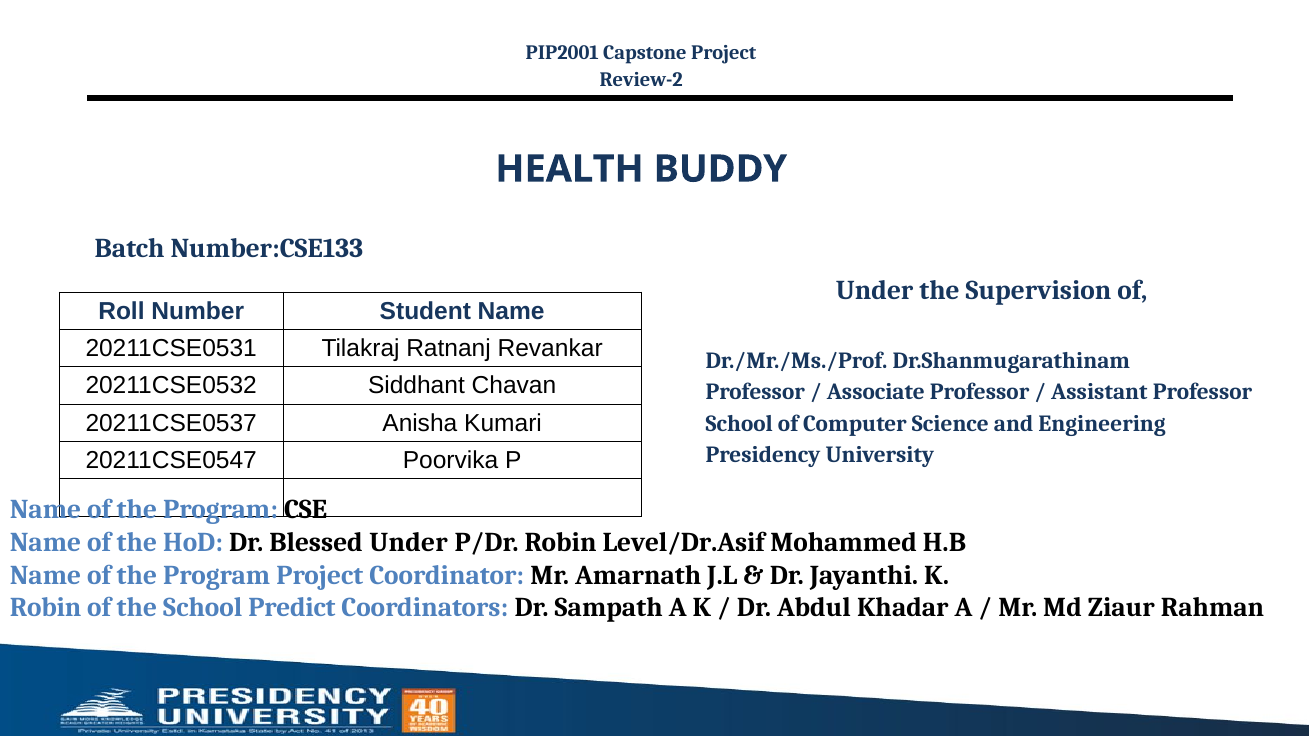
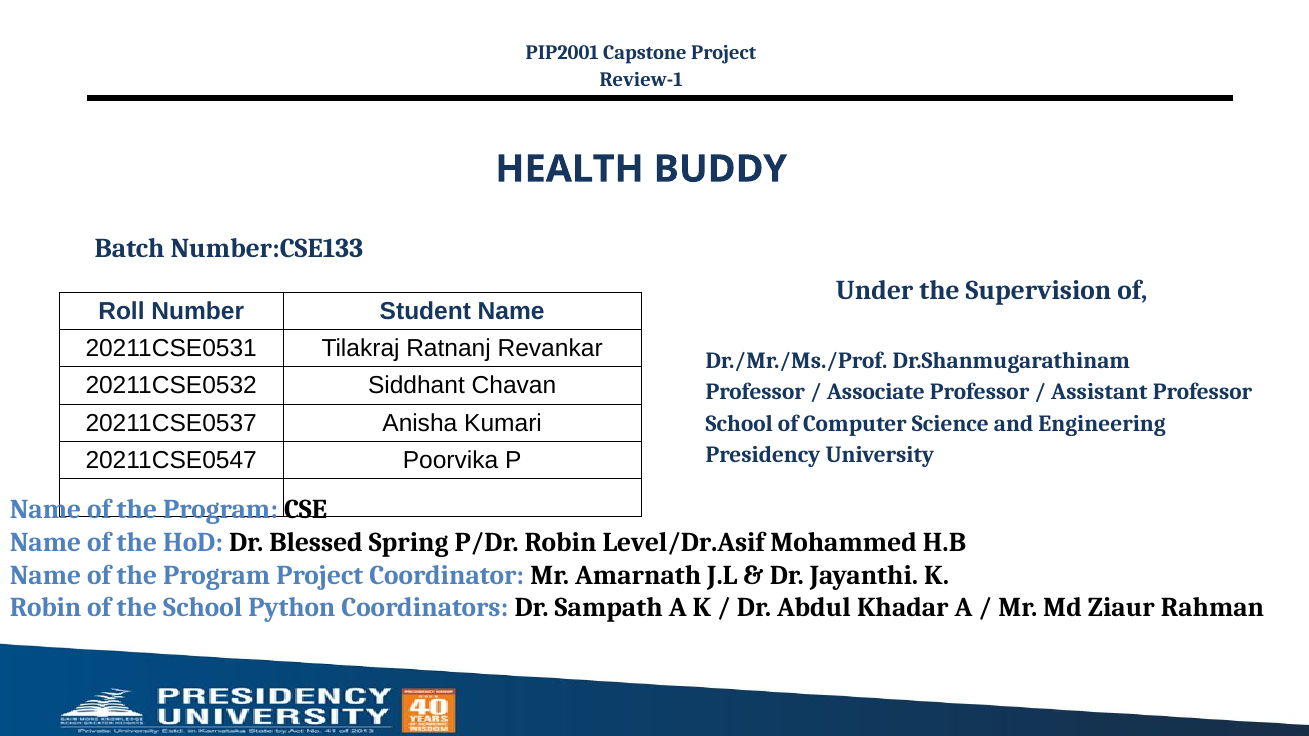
Review-2: Review-2 -> Review-1
Blessed Under: Under -> Spring
Predict: Predict -> Python
